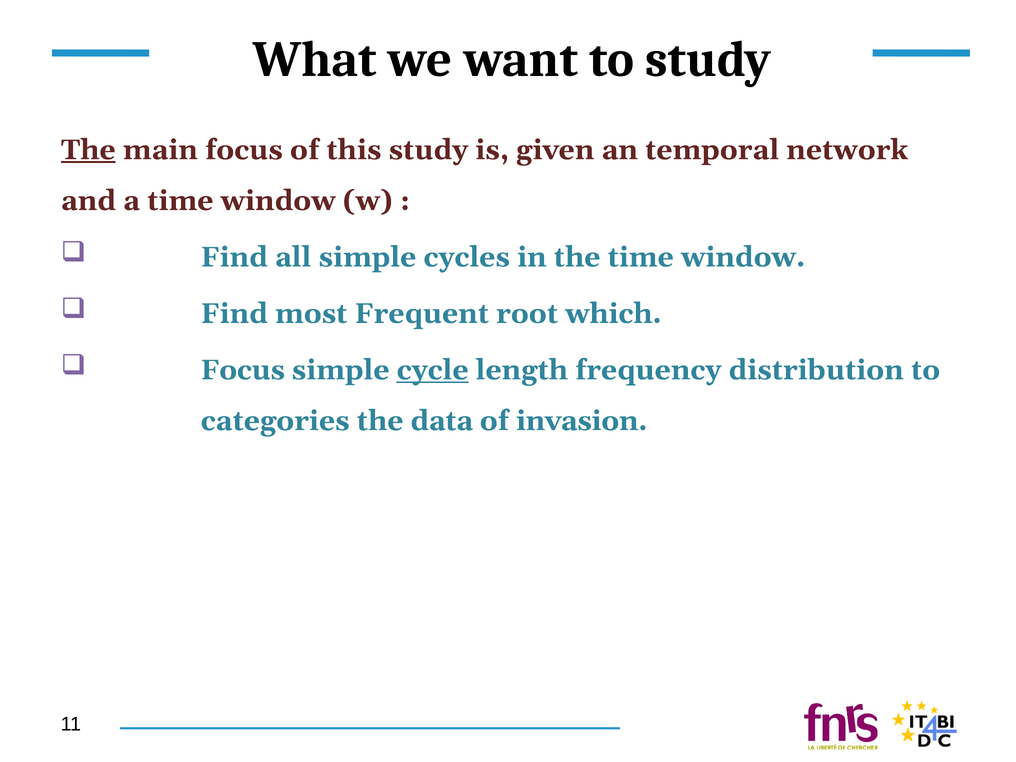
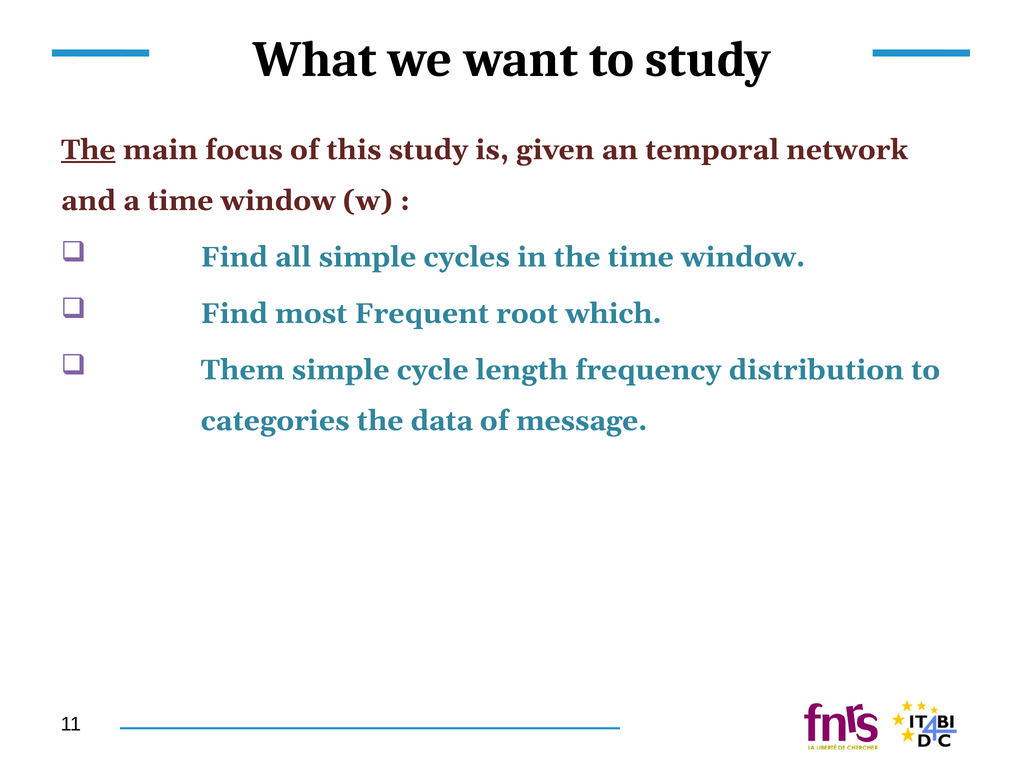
Focus at (243, 370): Focus -> Them
cycle underline: present -> none
invasion: invasion -> message
